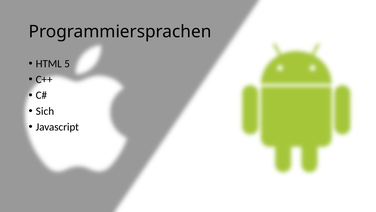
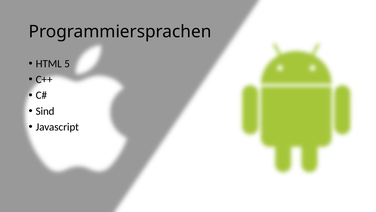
Sich: Sich -> Sind
